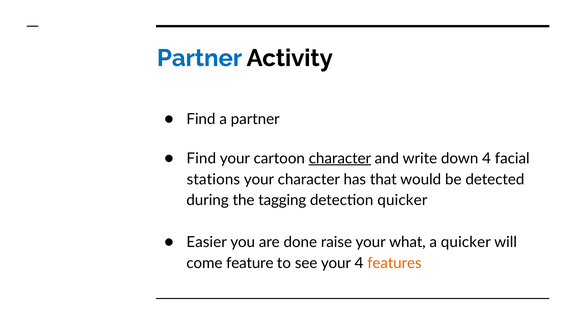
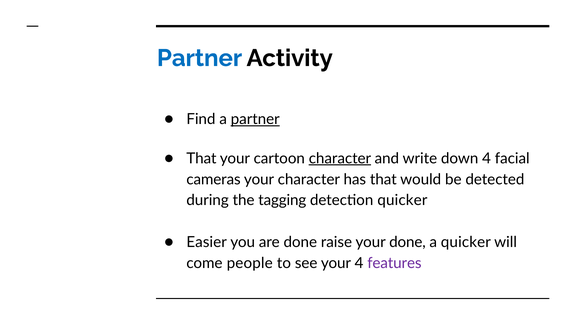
partner at (255, 119) underline: none -> present
Find at (201, 158): Find -> That
stations: stations -> cameras
your what: what -> done
feature: feature -> people
features colour: orange -> purple
